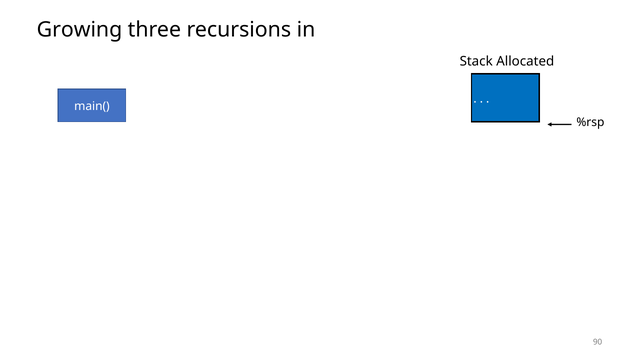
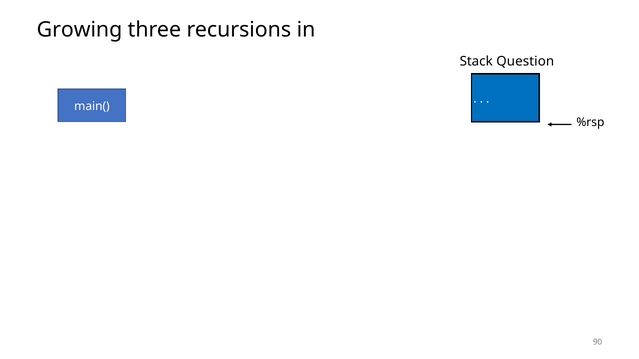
Allocated: Allocated -> Question
